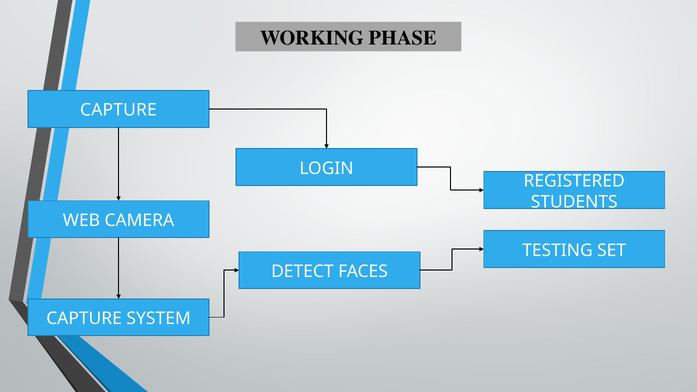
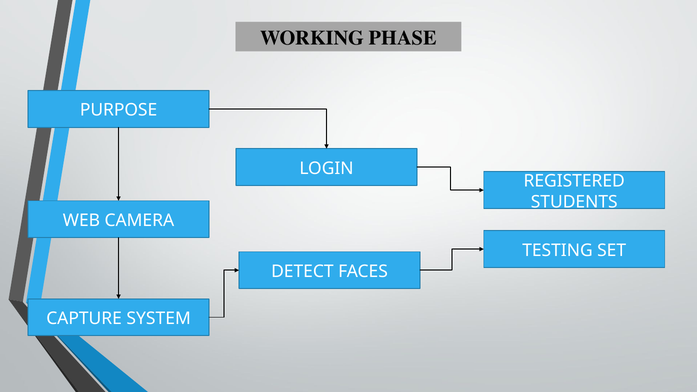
CAPTURE at (118, 110): CAPTURE -> PURPOSE
